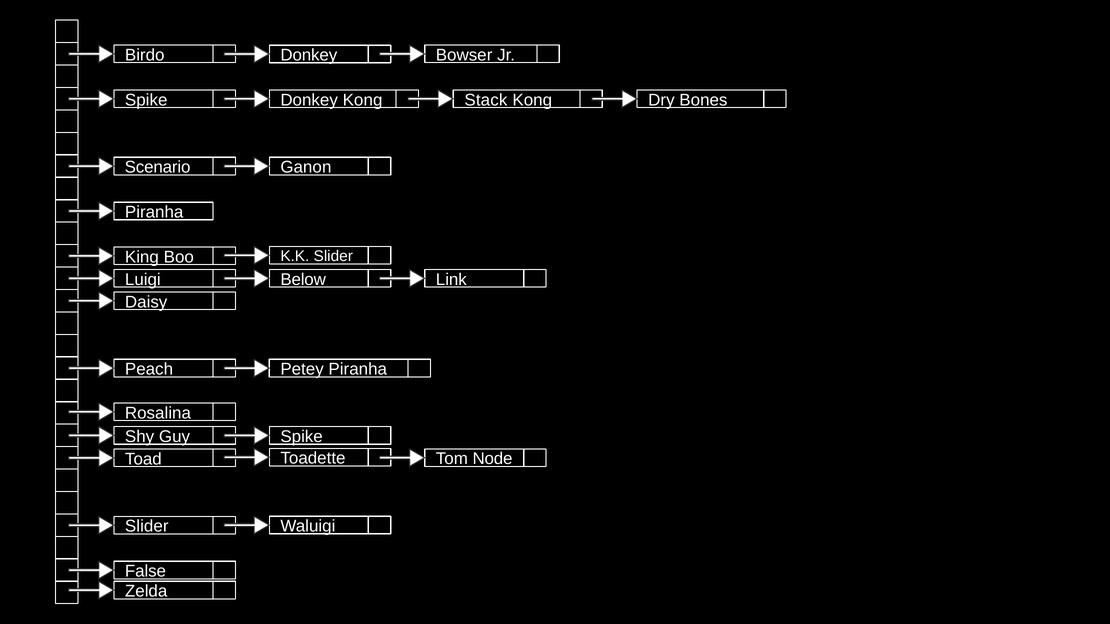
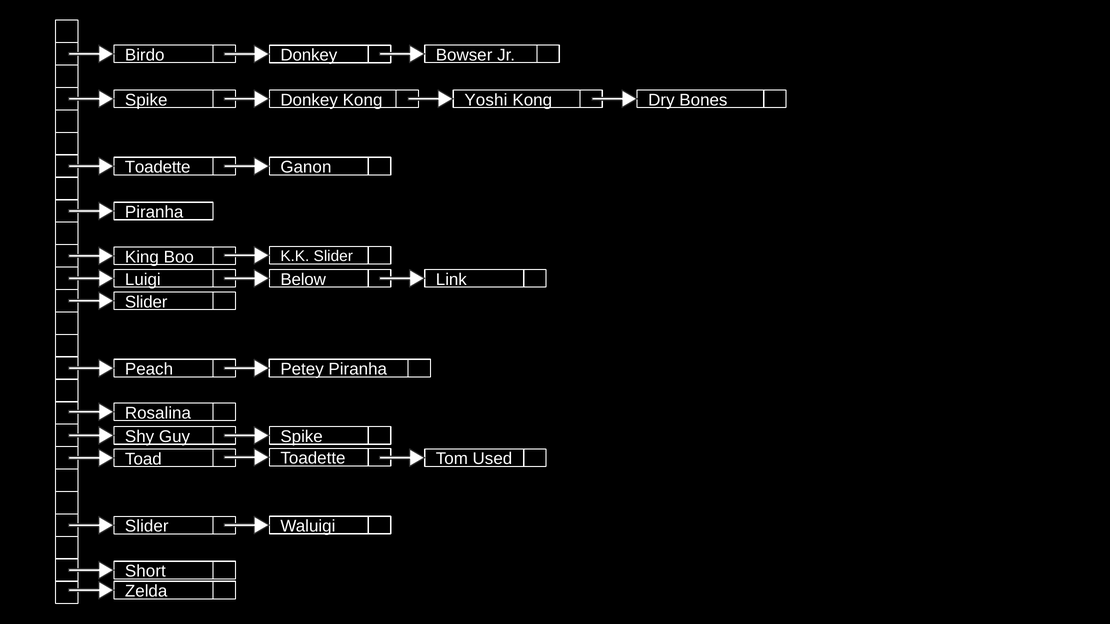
Stack: Stack -> Yoshi
Scenario at (158, 167): Scenario -> Toadette
Daisy at (146, 302): Daisy -> Slider
Node: Node -> Used
False: False -> Short
